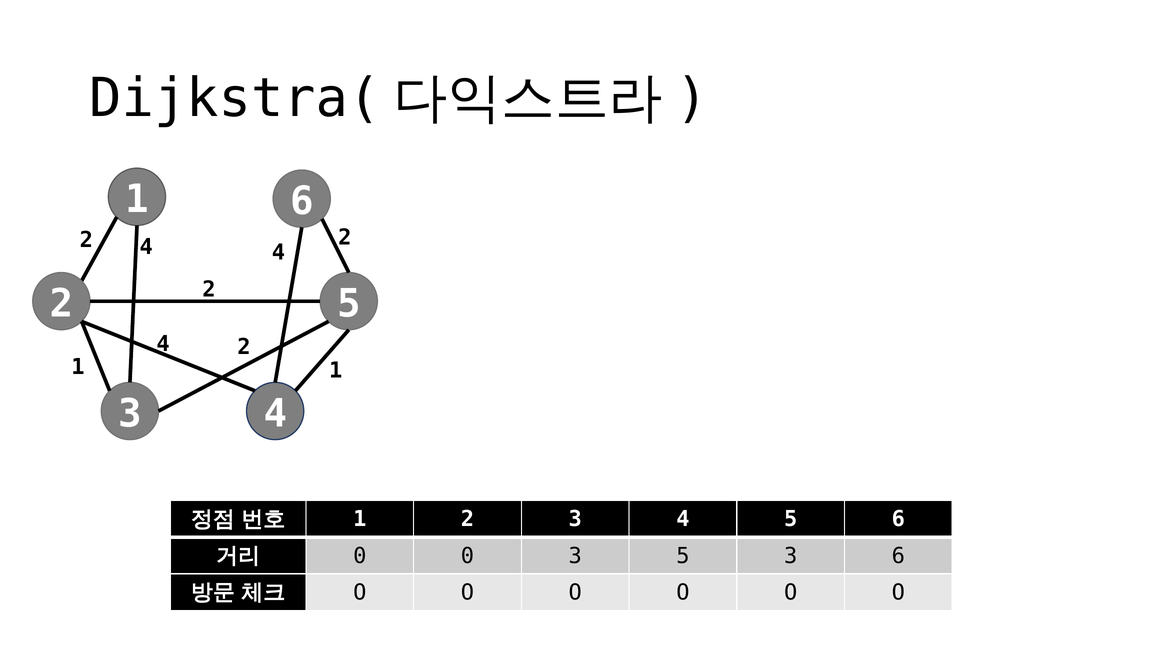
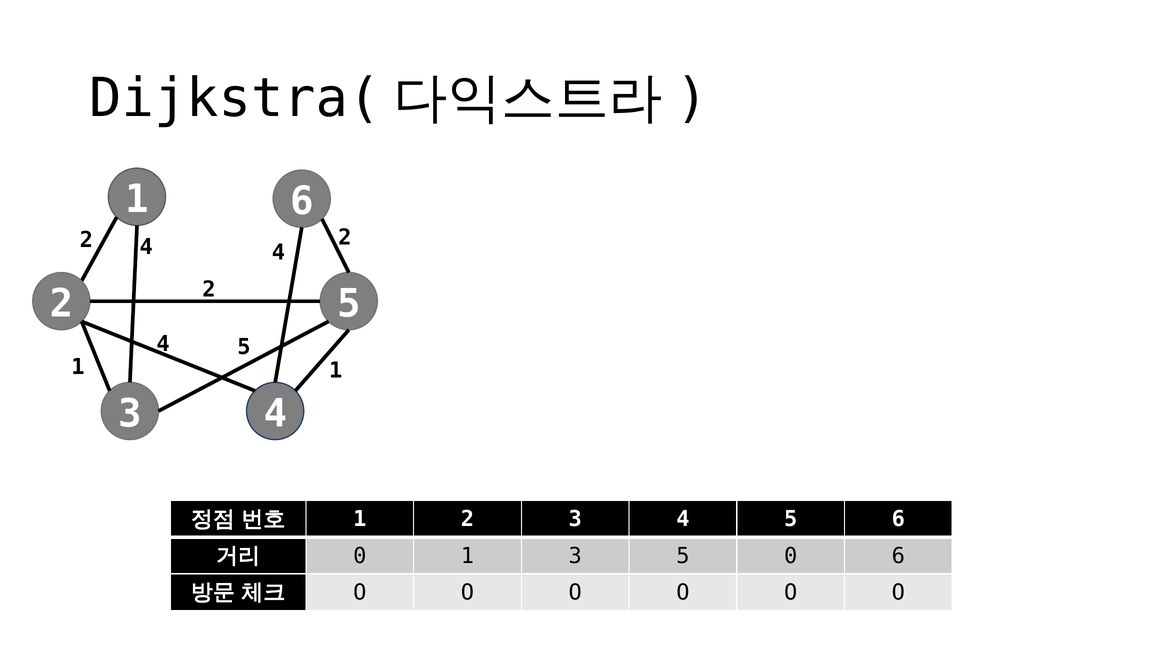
2 at (244, 347): 2 -> 5
0 0: 0 -> 1
5 3: 3 -> 0
